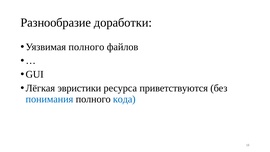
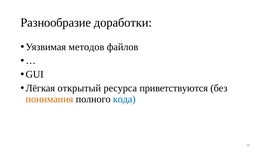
Уязвимая полного: полного -> методов
эвристики: эвристики -> открытый
понимания colour: blue -> orange
